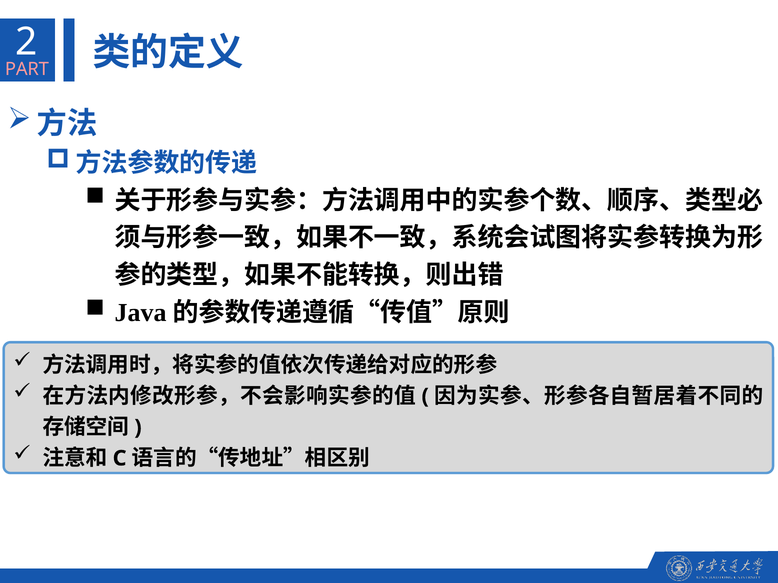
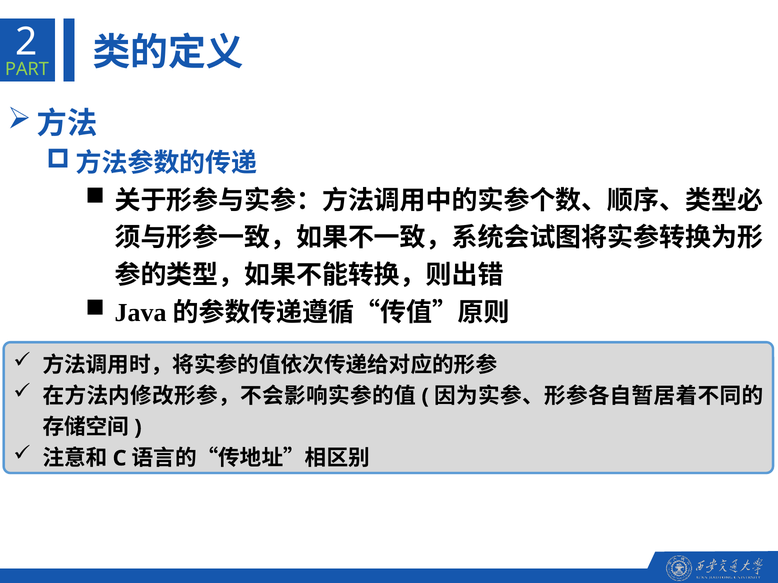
PART colour: pink -> light green
